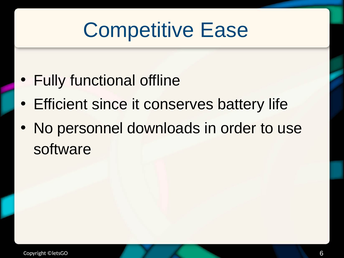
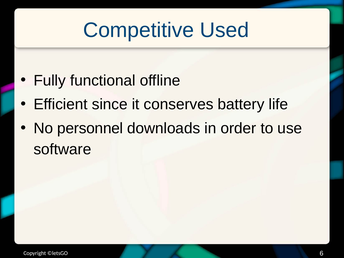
Ease: Ease -> Used
